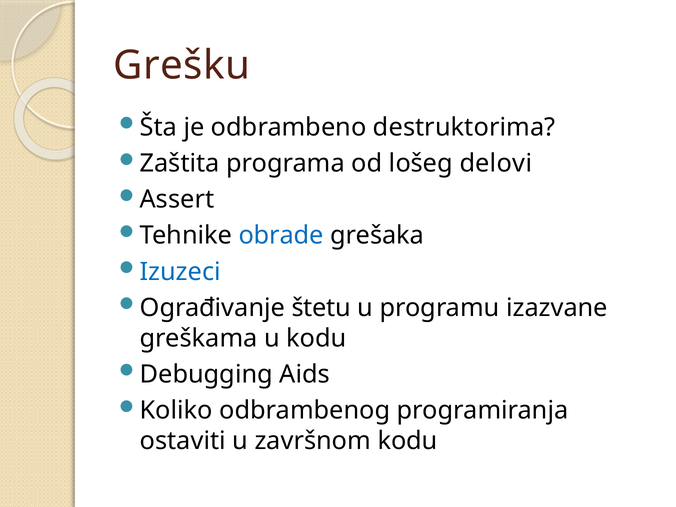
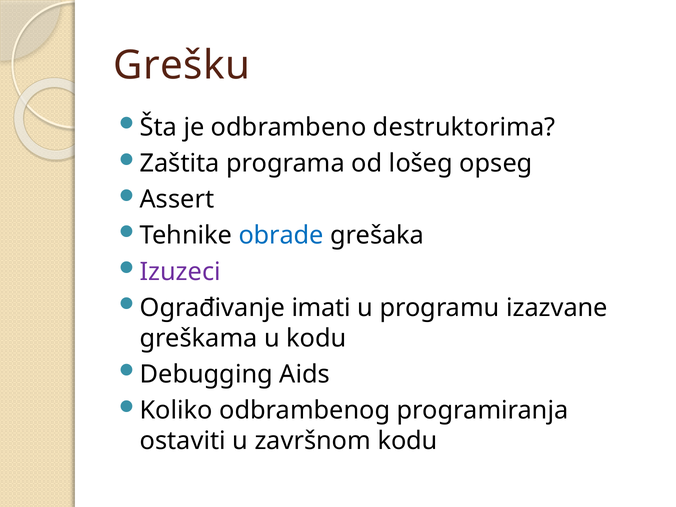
delovi: delovi -> opseg
Izuzeci colour: blue -> purple
štetu: štetu -> imati
